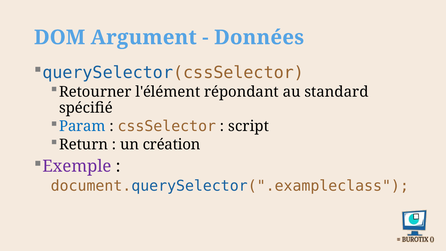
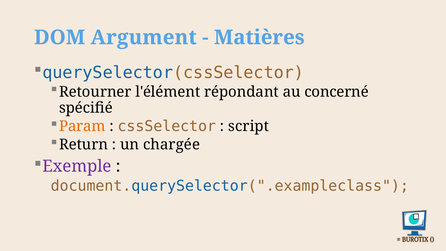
Données: Données -> Matières
standard: standard -> concerné
Param colour: blue -> orange
création: création -> chargée
